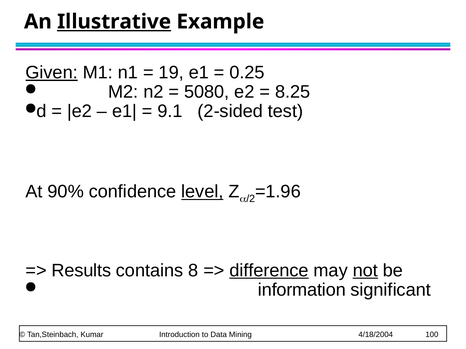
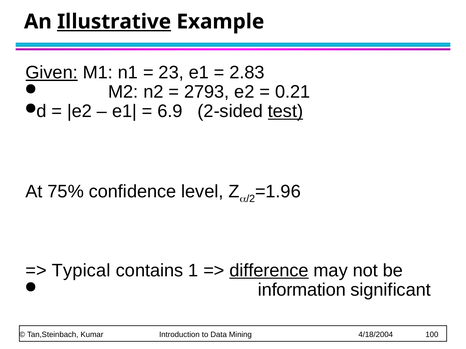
19: 19 -> 23
0.25: 0.25 -> 2.83
5080: 5080 -> 2793
8.25: 8.25 -> 0.21
9.1: 9.1 -> 6.9
test underline: none -> present
90%: 90% -> 75%
level underline: present -> none
Results: Results -> Typical
8: 8 -> 1
not underline: present -> none
